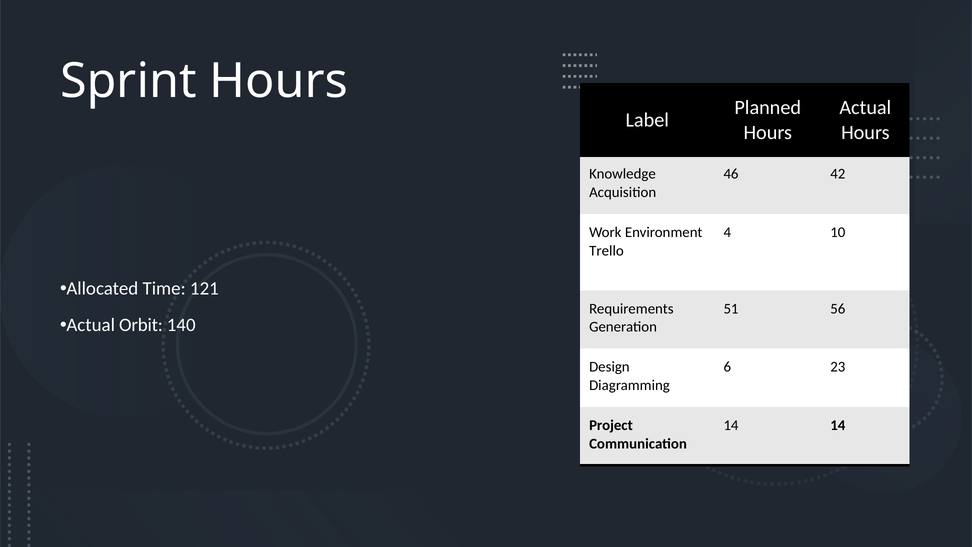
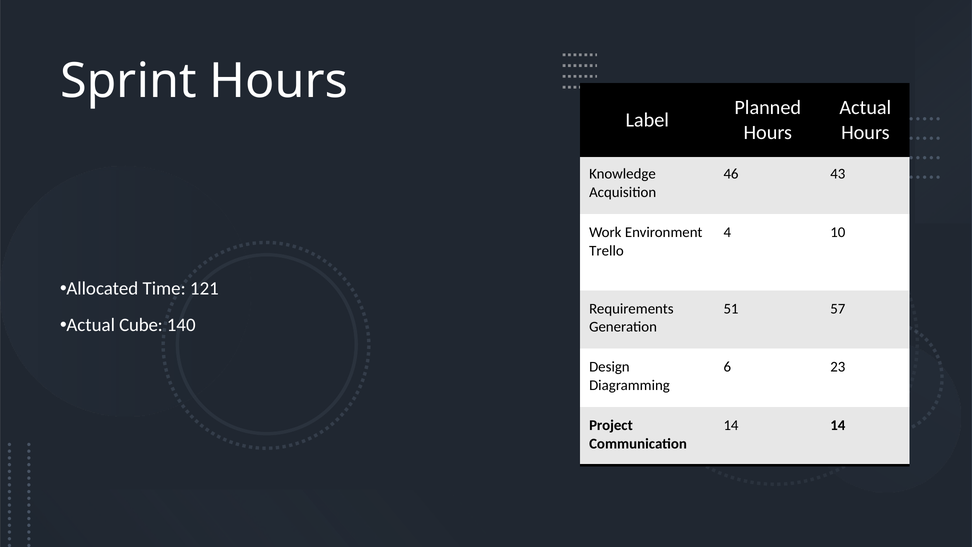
42: 42 -> 43
56: 56 -> 57
Orbit: Orbit -> Cube
